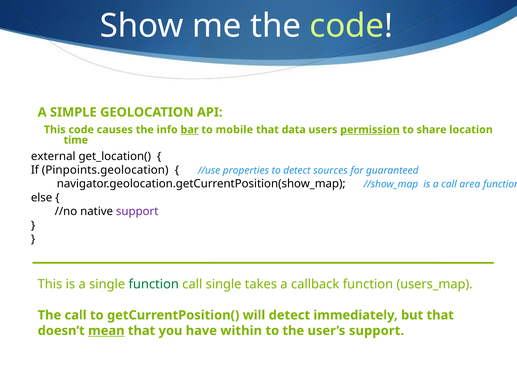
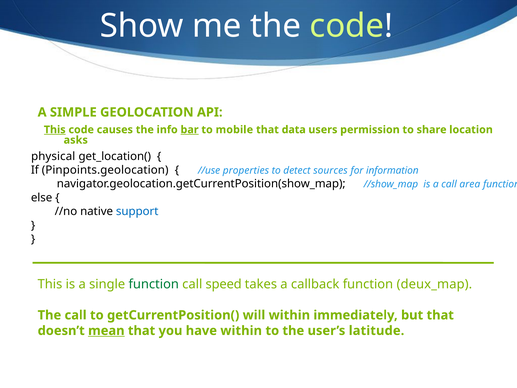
This at (55, 130) underline: none -> present
permission underline: present -> none
time: time -> asks
external: external -> physical
guaranteed: guaranteed -> information
support at (137, 211) colour: purple -> blue
call single: single -> speed
users_map: users_map -> deux_map
will detect: detect -> within
user’s support: support -> latitude
